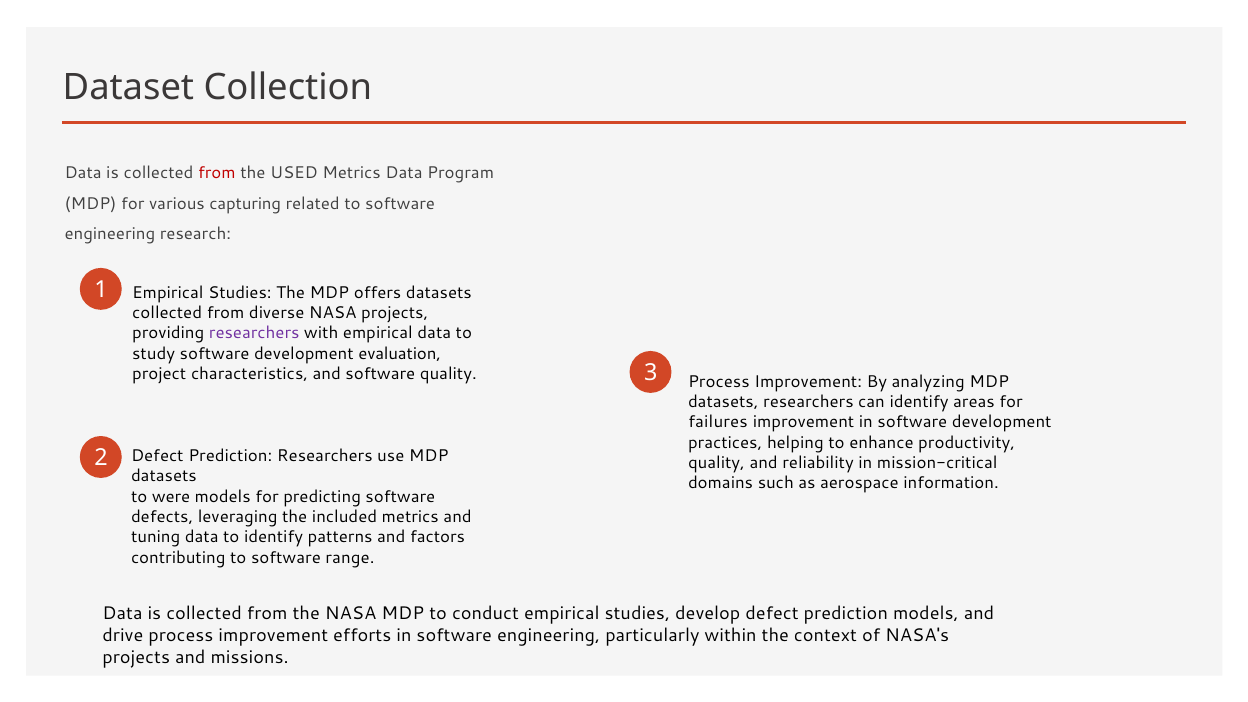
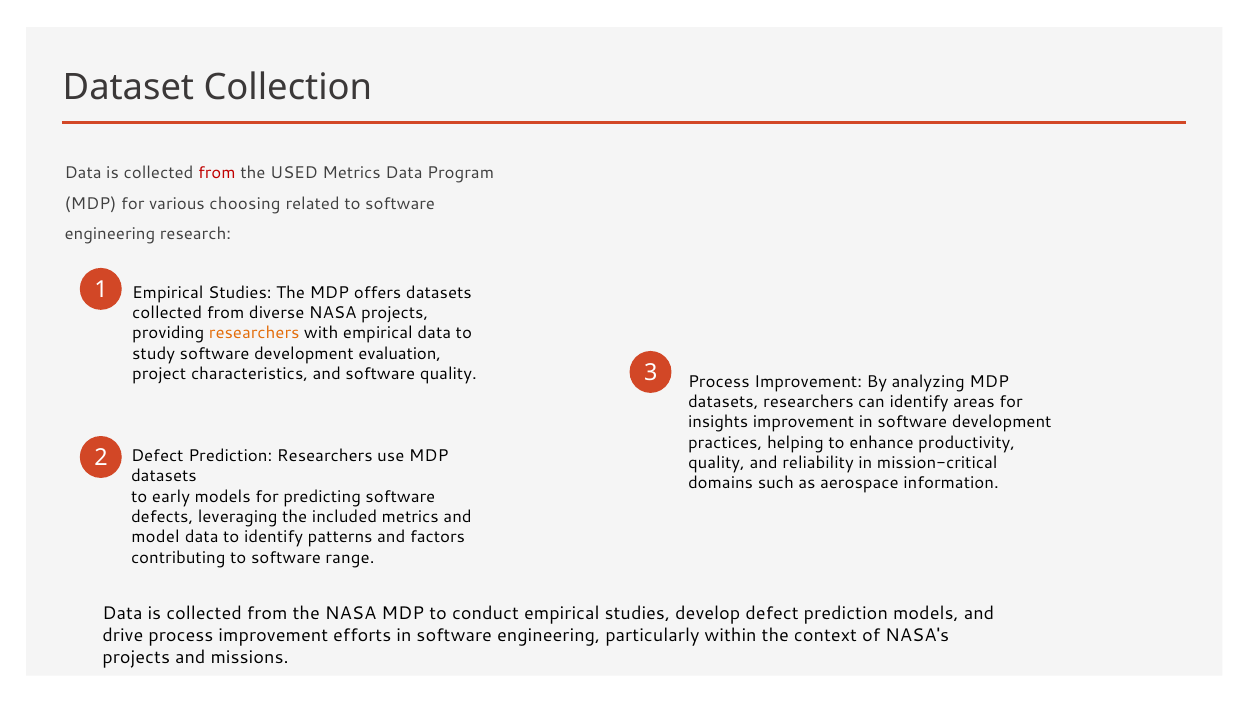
capturing: capturing -> choosing
researchers at (254, 333) colour: purple -> orange
failures: failures -> insights
were: were -> early
tuning: tuning -> model
